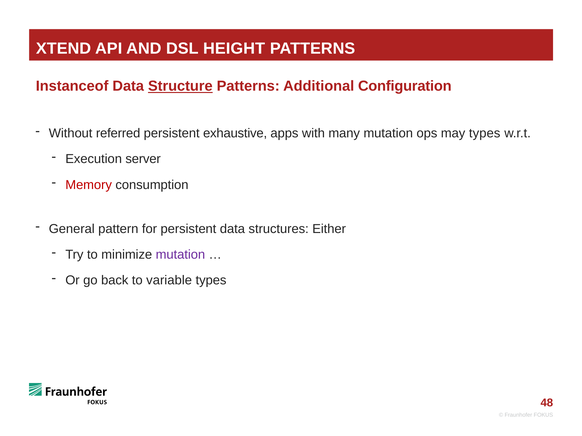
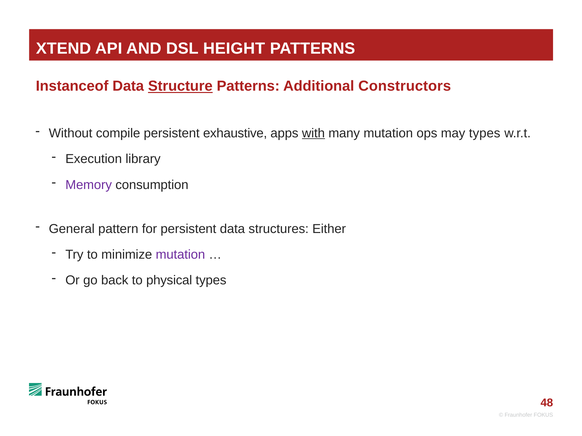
Configuration: Configuration -> Constructors
referred: referred -> compile
with underline: none -> present
server: server -> library
Memory colour: red -> purple
variable: variable -> physical
